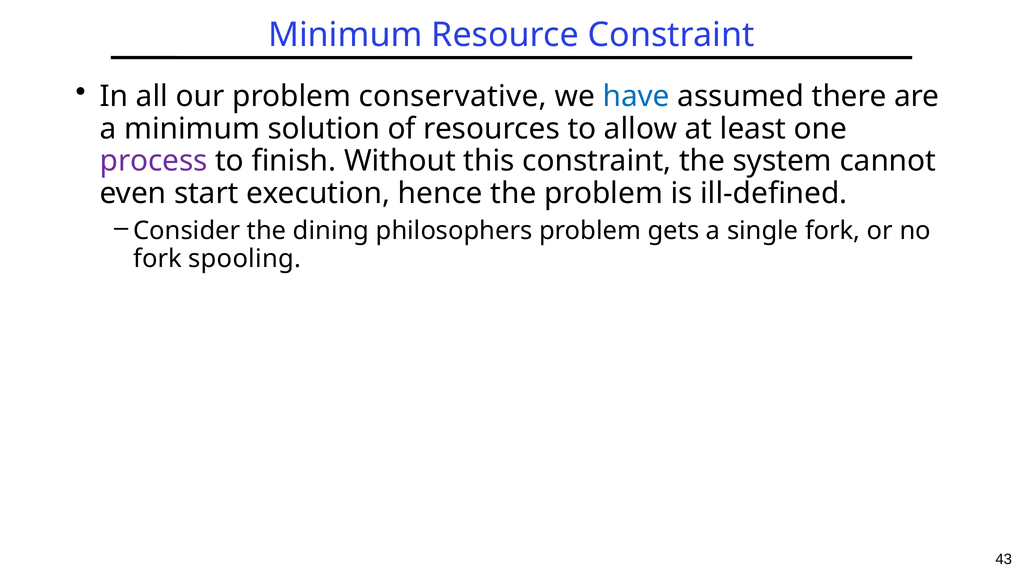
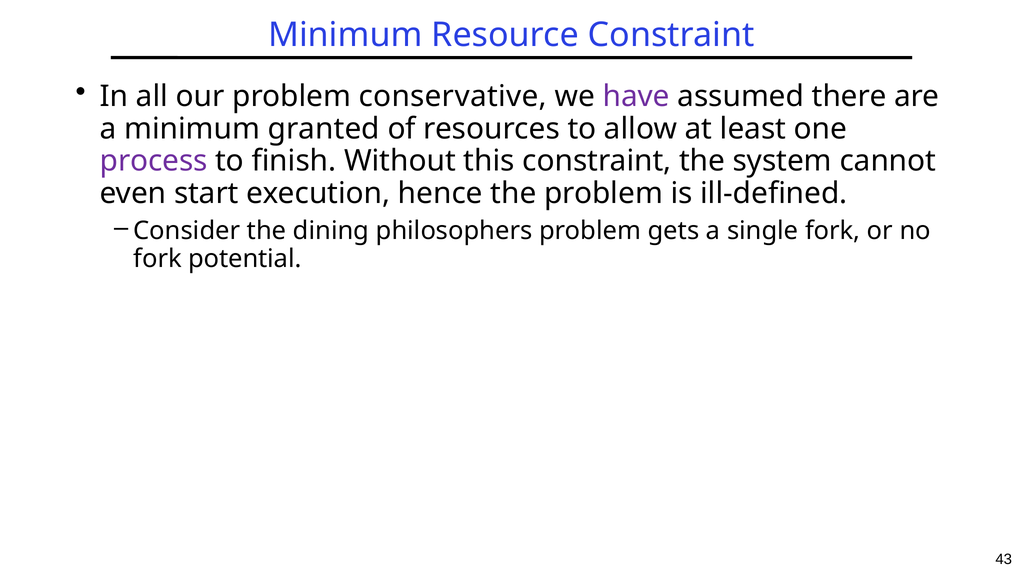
have colour: blue -> purple
solution: solution -> granted
spooling: spooling -> potential
